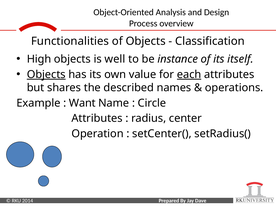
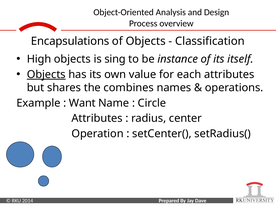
Functionalities: Functionalities -> Encapsulations
well: well -> sing
each underline: present -> none
described: described -> combines
